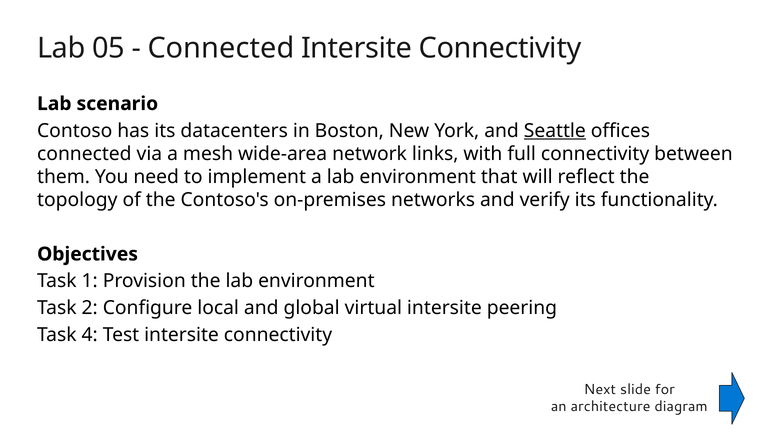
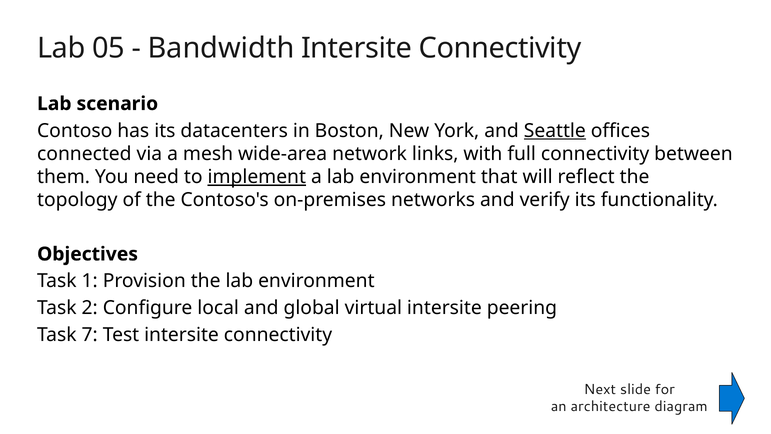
Connected at (221, 48): Connected -> Bandwidth
implement underline: none -> present
4: 4 -> 7
